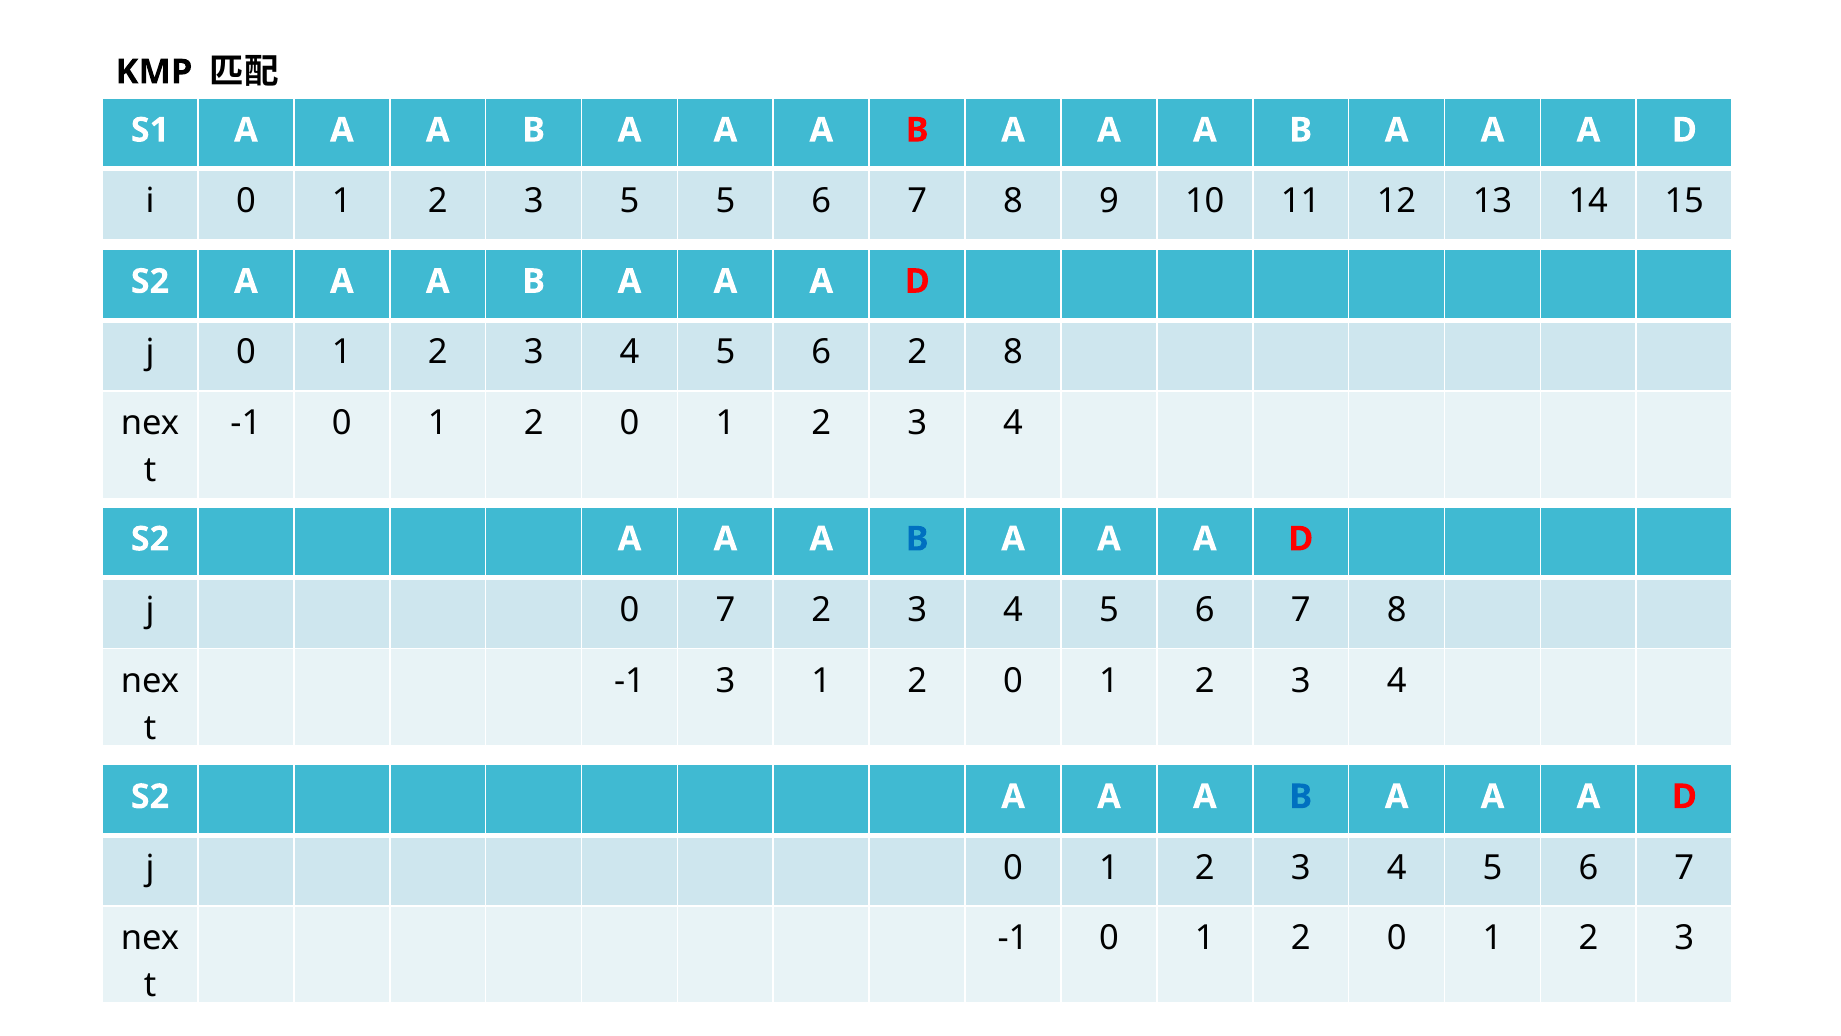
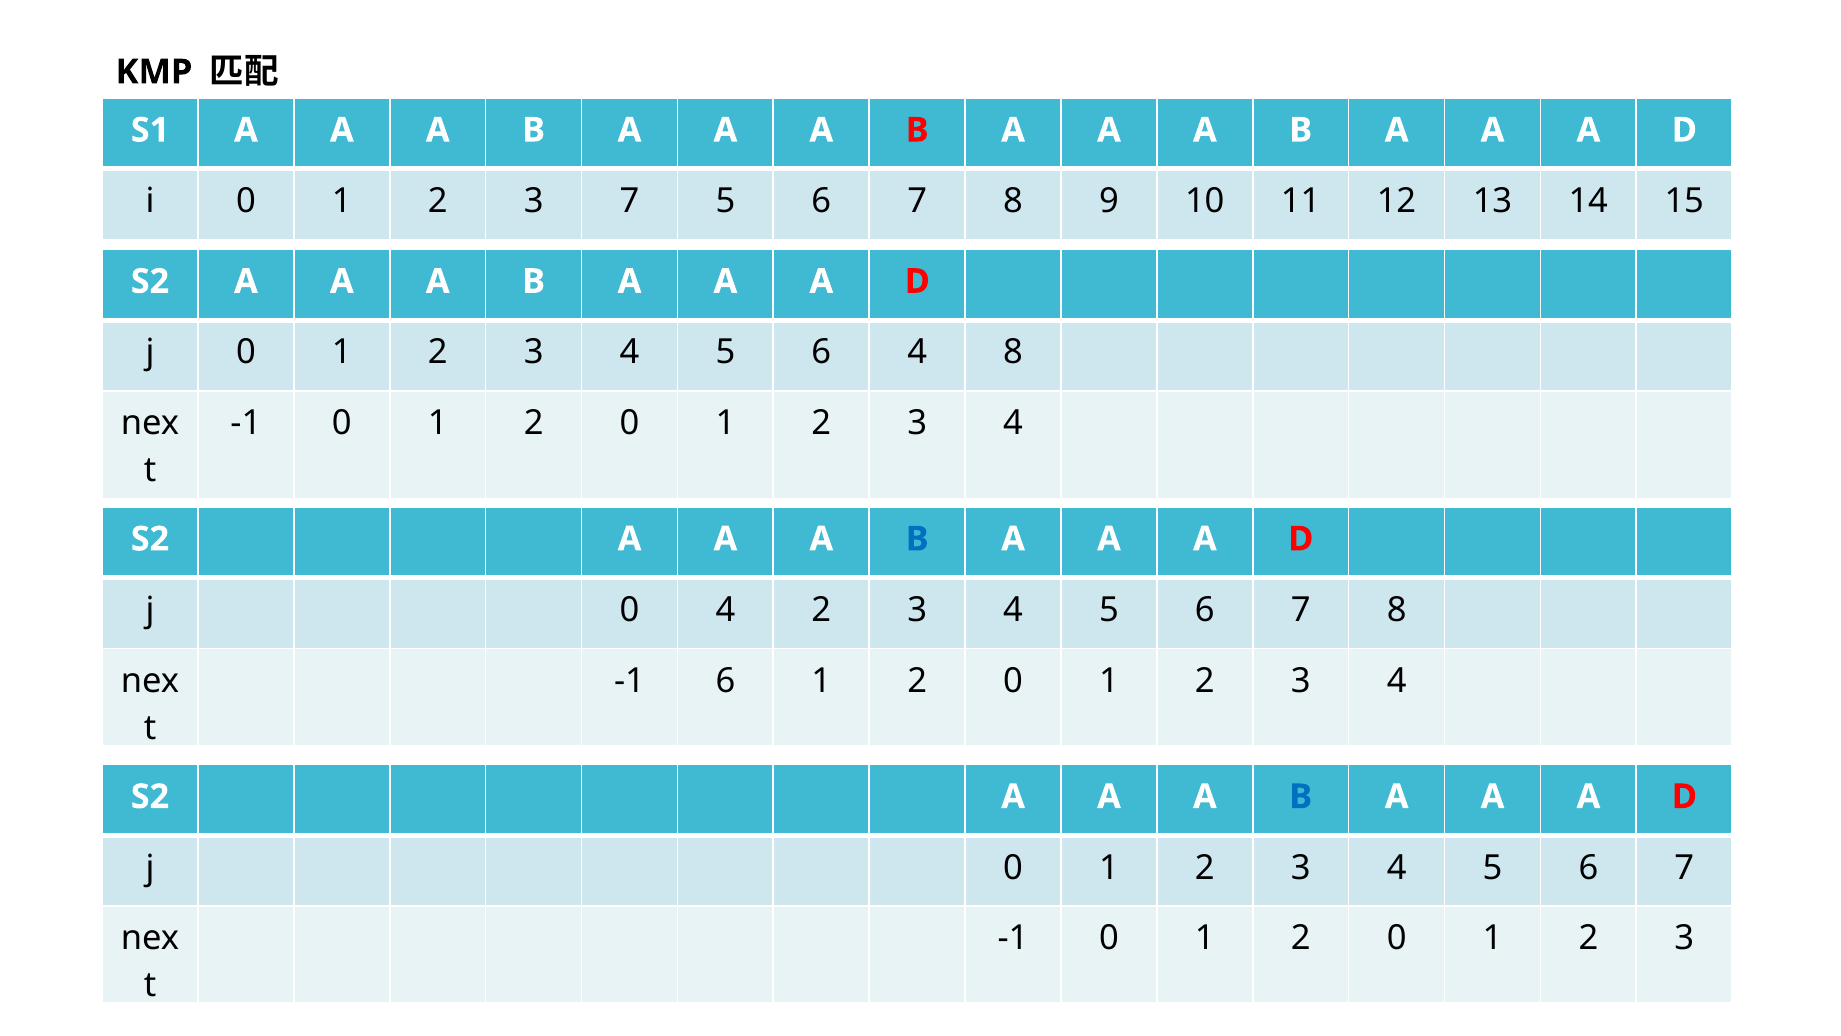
3 5: 5 -> 7
6 2: 2 -> 4
0 7: 7 -> 4
-1 3: 3 -> 6
